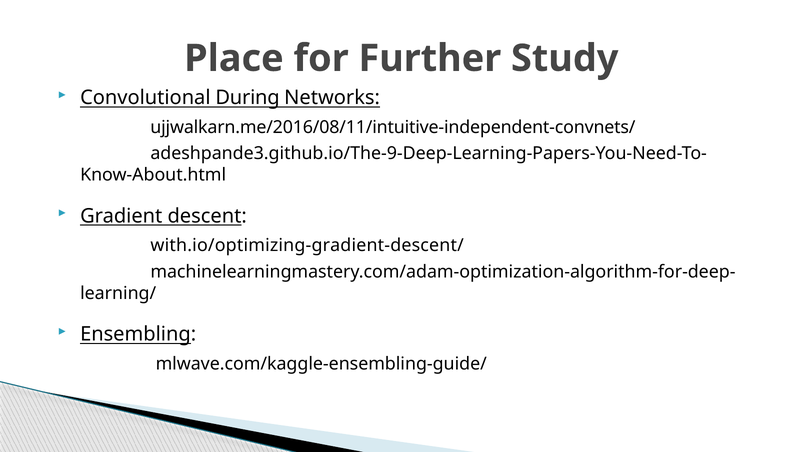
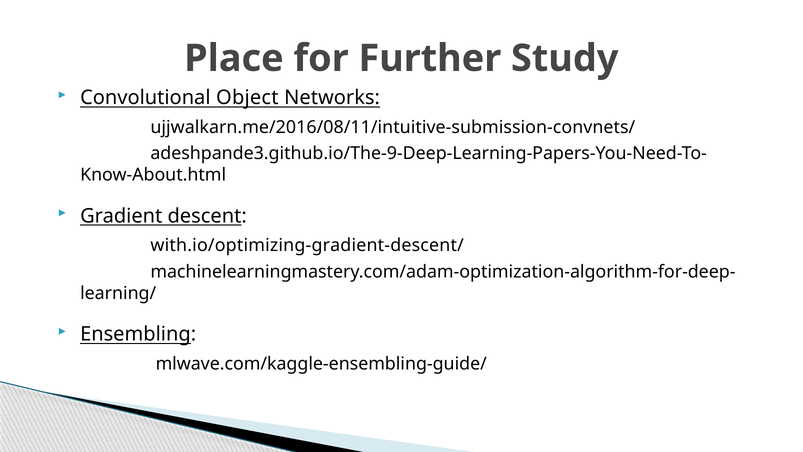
During: During -> Object
ujjwalkarn.me/2016/08/11/intuitive-independent-convnets/: ujjwalkarn.me/2016/08/11/intuitive-independent-convnets/ -> ujjwalkarn.me/2016/08/11/intuitive-submission-convnets/
